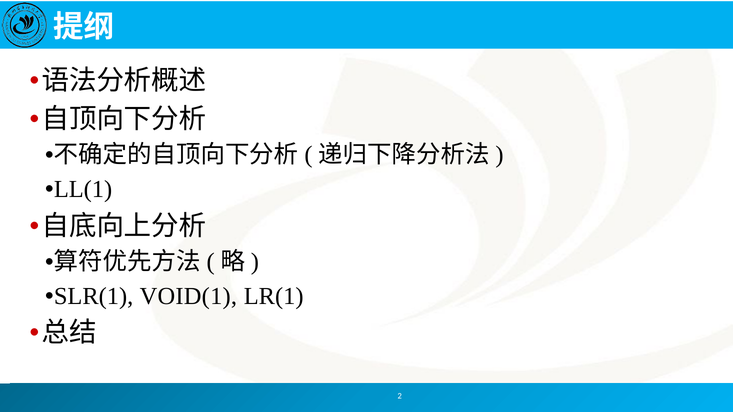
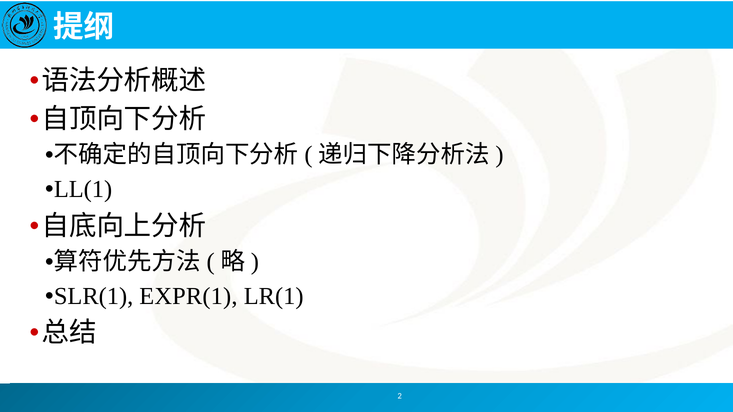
VOID(1: VOID(1 -> EXPR(1
